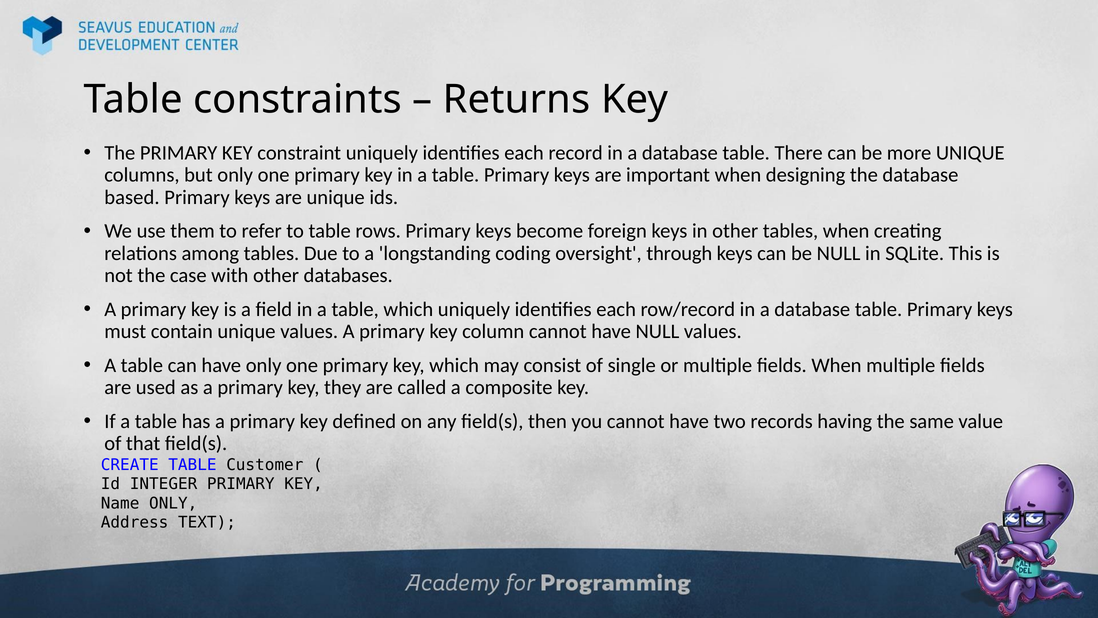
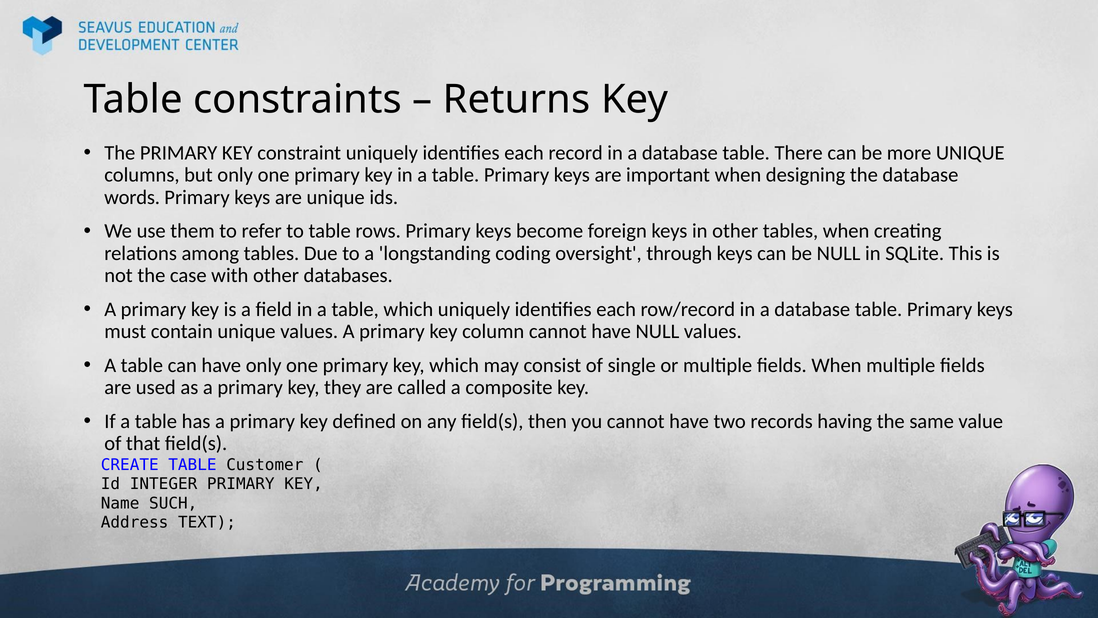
based: based -> words
Name ONLY: ONLY -> SUCH
